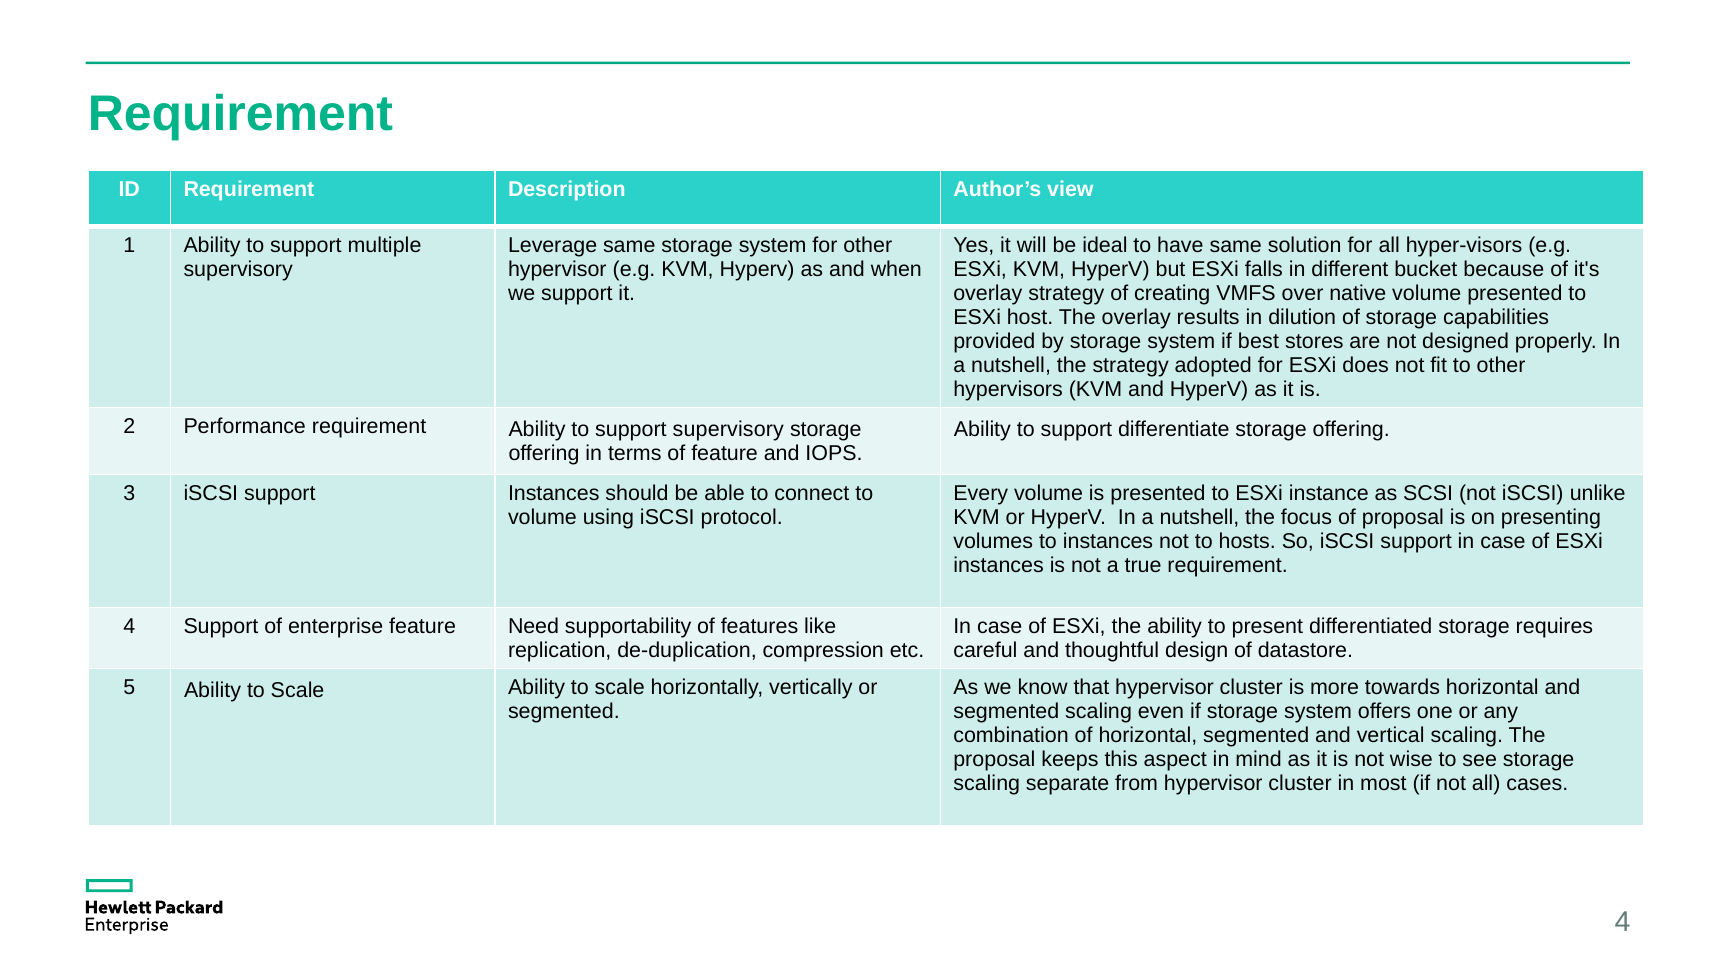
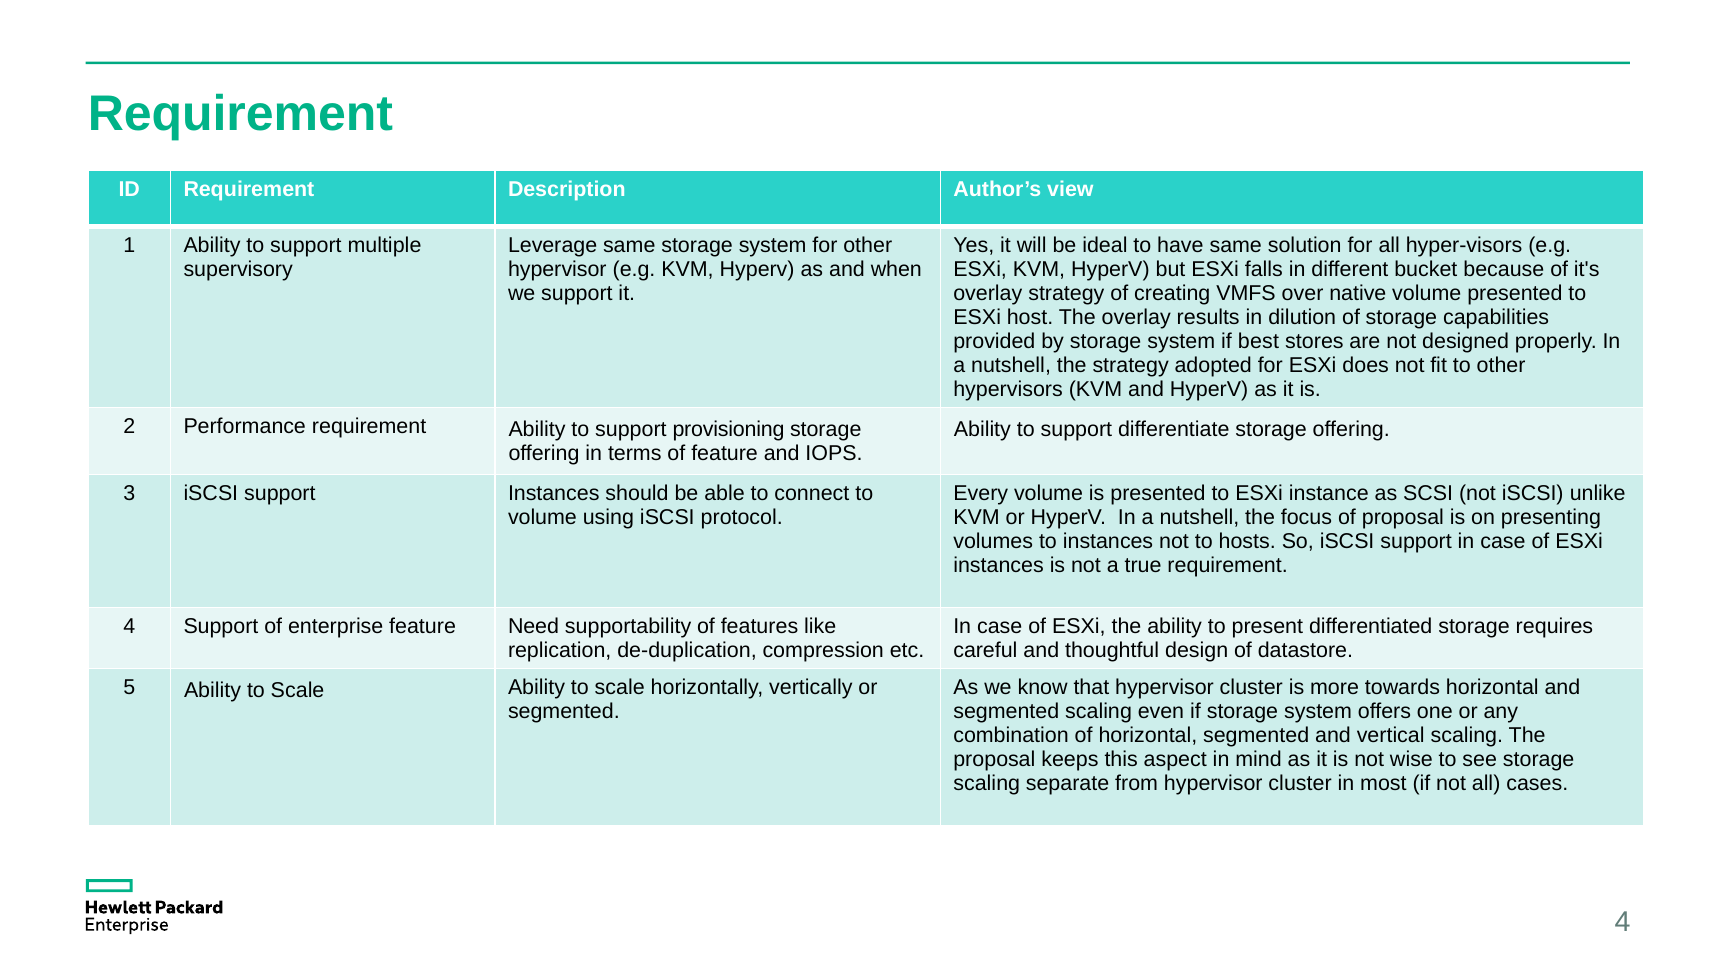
support supervisory: supervisory -> provisioning
